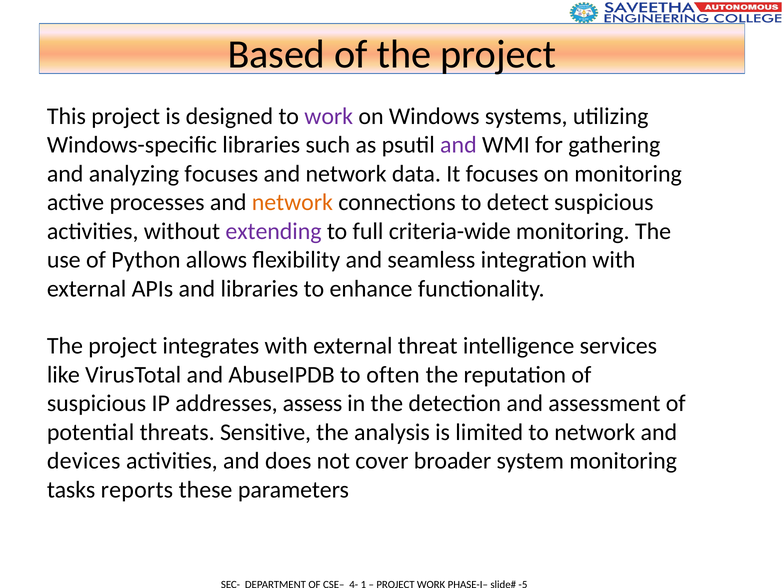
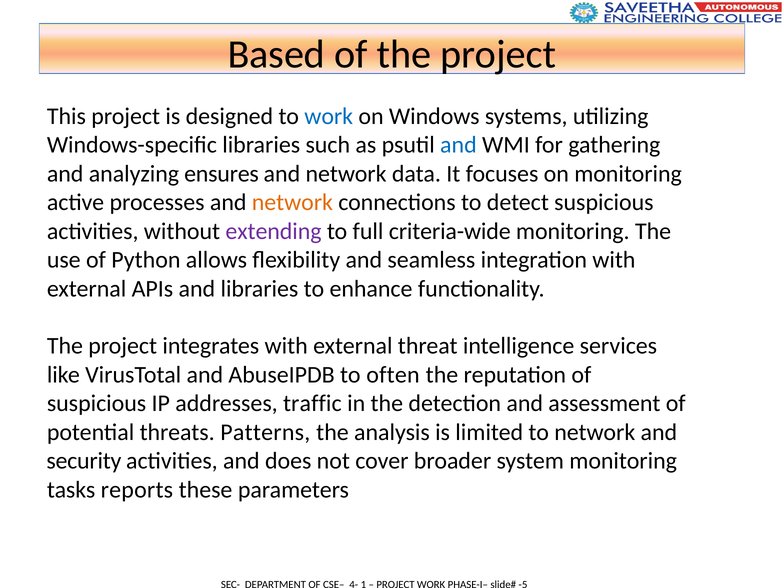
work at (329, 116) colour: purple -> blue
and at (458, 145) colour: purple -> blue
analyzing focuses: focuses -> ensures
assess: assess -> traffic
Sensitive: Sensitive -> Patterns
devices: devices -> security
